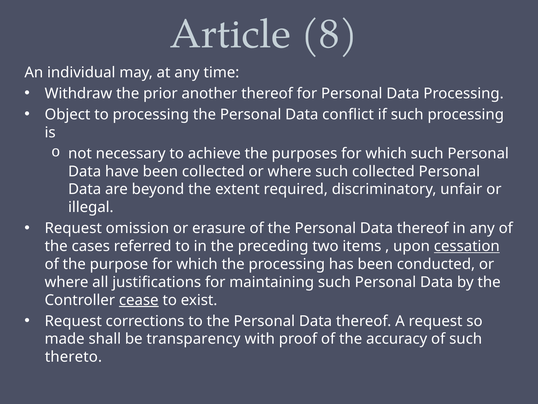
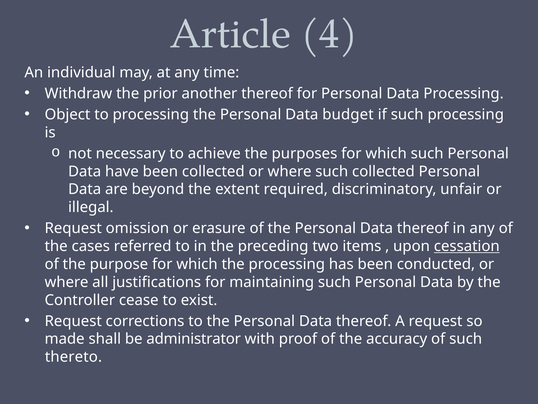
8: 8 -> 4
conflict: conflict -> budget
cease underline: present -> none
transparency: transparency -> administrator
